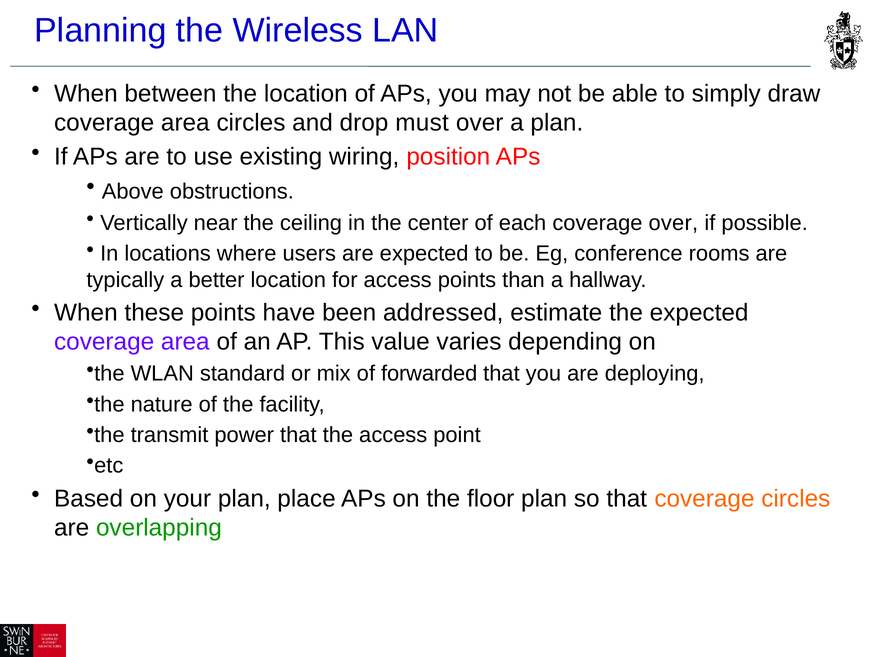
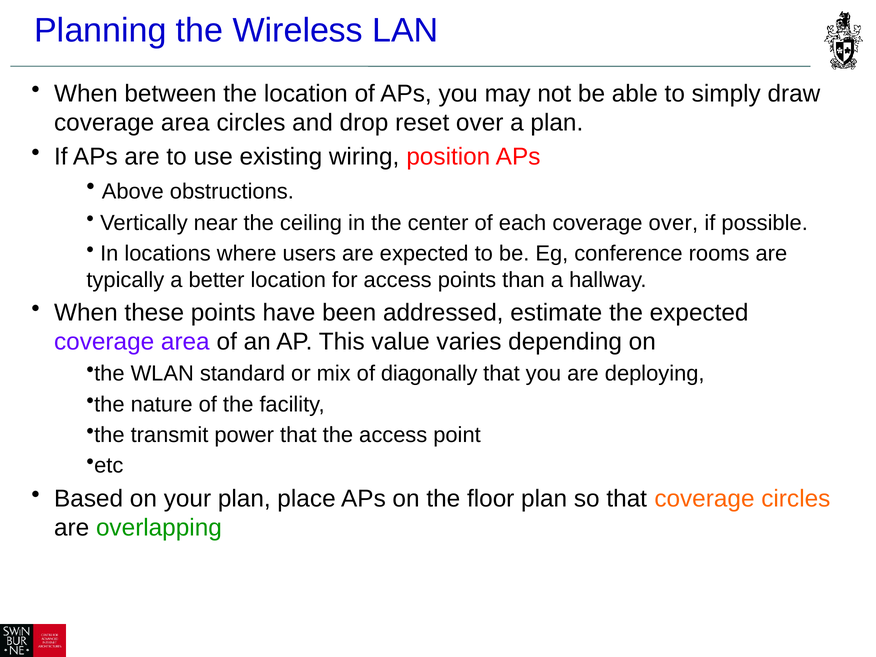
must: must -> reset
forwarded: forwarded -> diagonally
